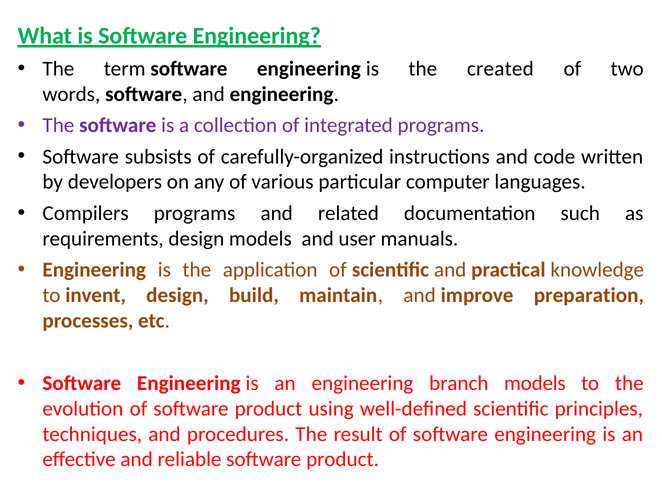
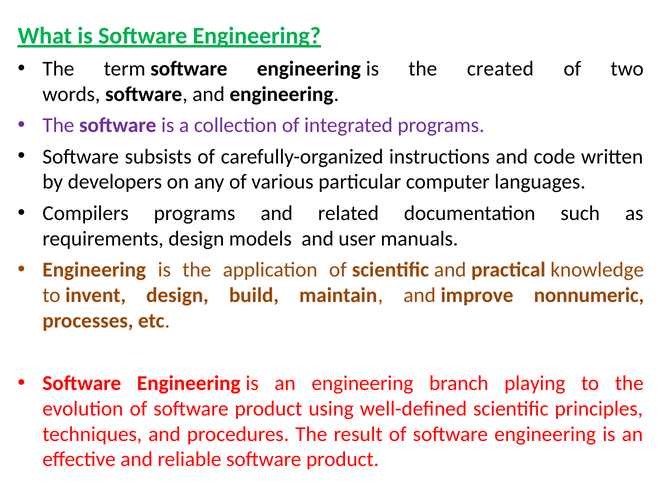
preparation: preparation -> nonnumeric
branch models: models -> playing
